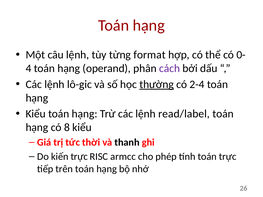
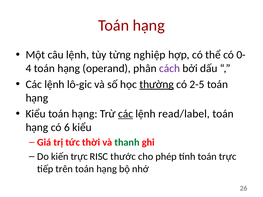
format: format -> nghiệp
2-4: 2-4 -> 2-5
các at (126, 114) underline: none -> present
8: 8 -> 6
thanh colour: black -> green
armcc: armcc -> thước
